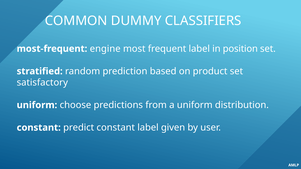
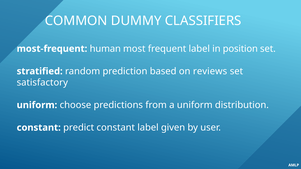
engine: engine -> human
product: product -> reviews
